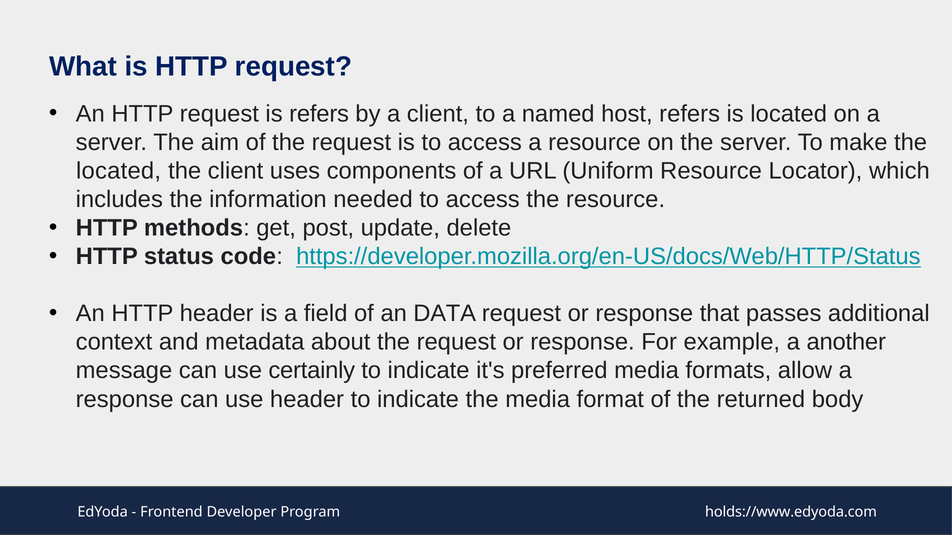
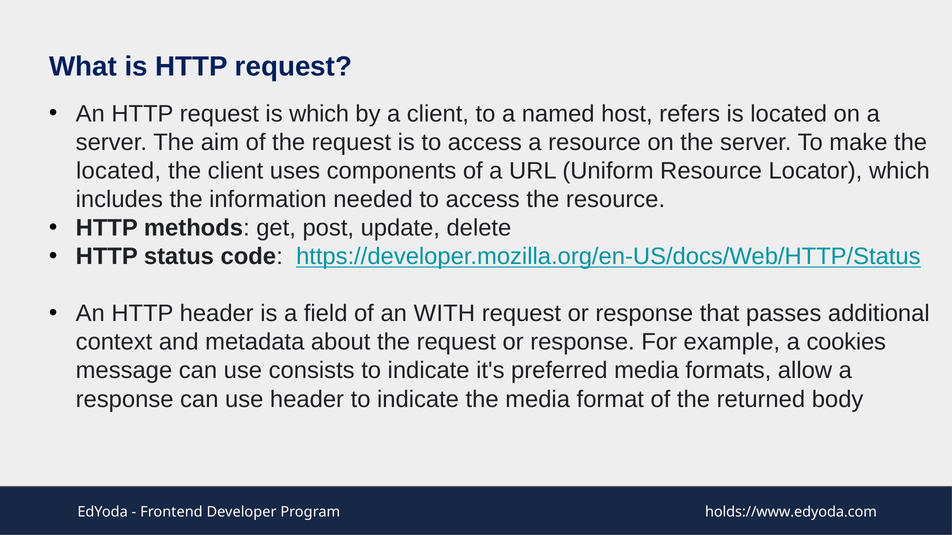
is refers: refers -> which
DATA: DATA -> WITH
another: another -> cookies
certainly: certainly -> consists
